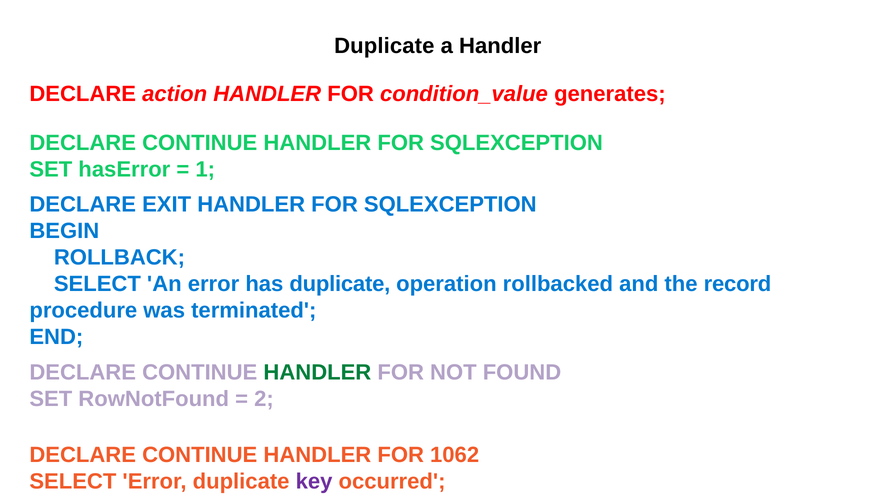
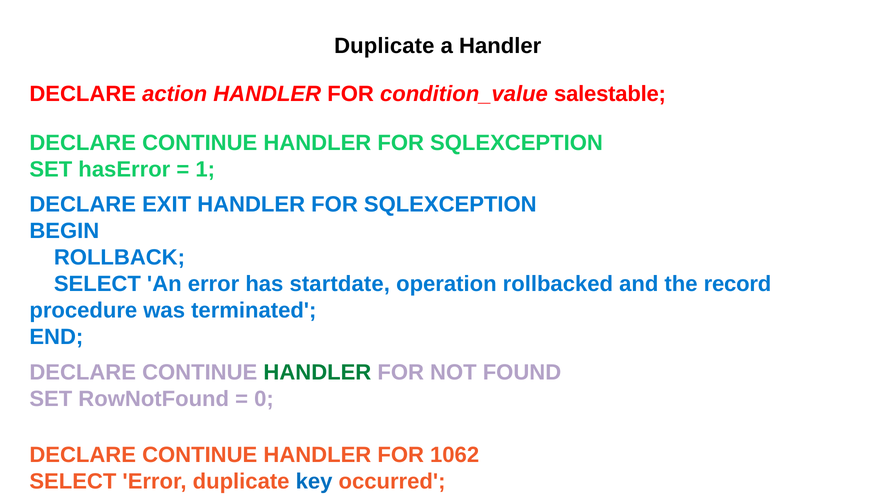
generates: generates -> salestable
has duplicate: duplicate -> startdate
2: 2 -> 0
key colour: purple -> blue
